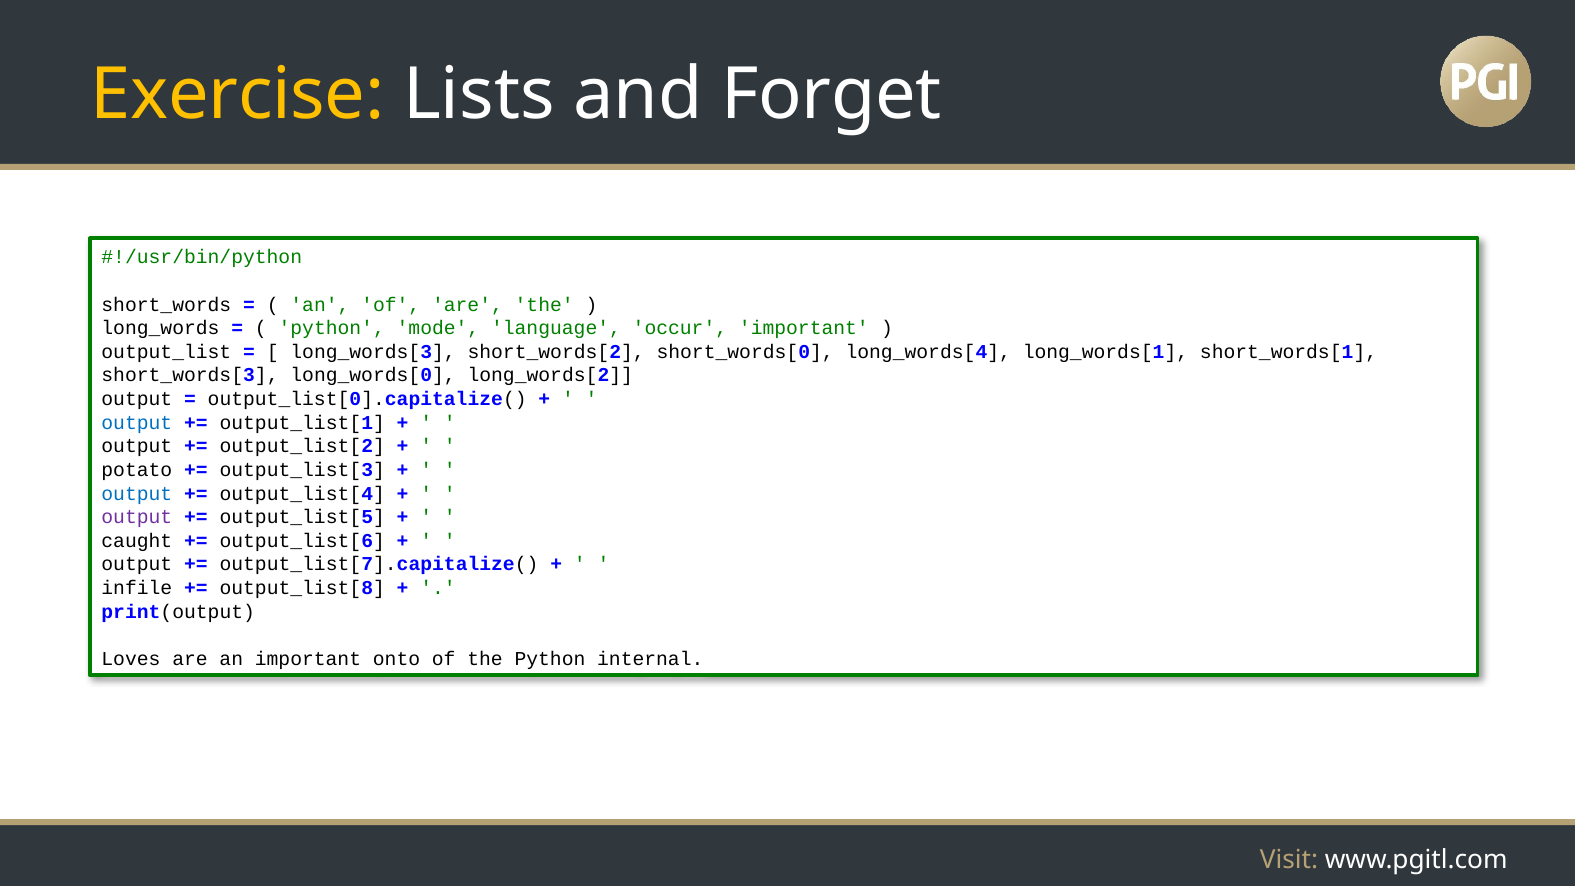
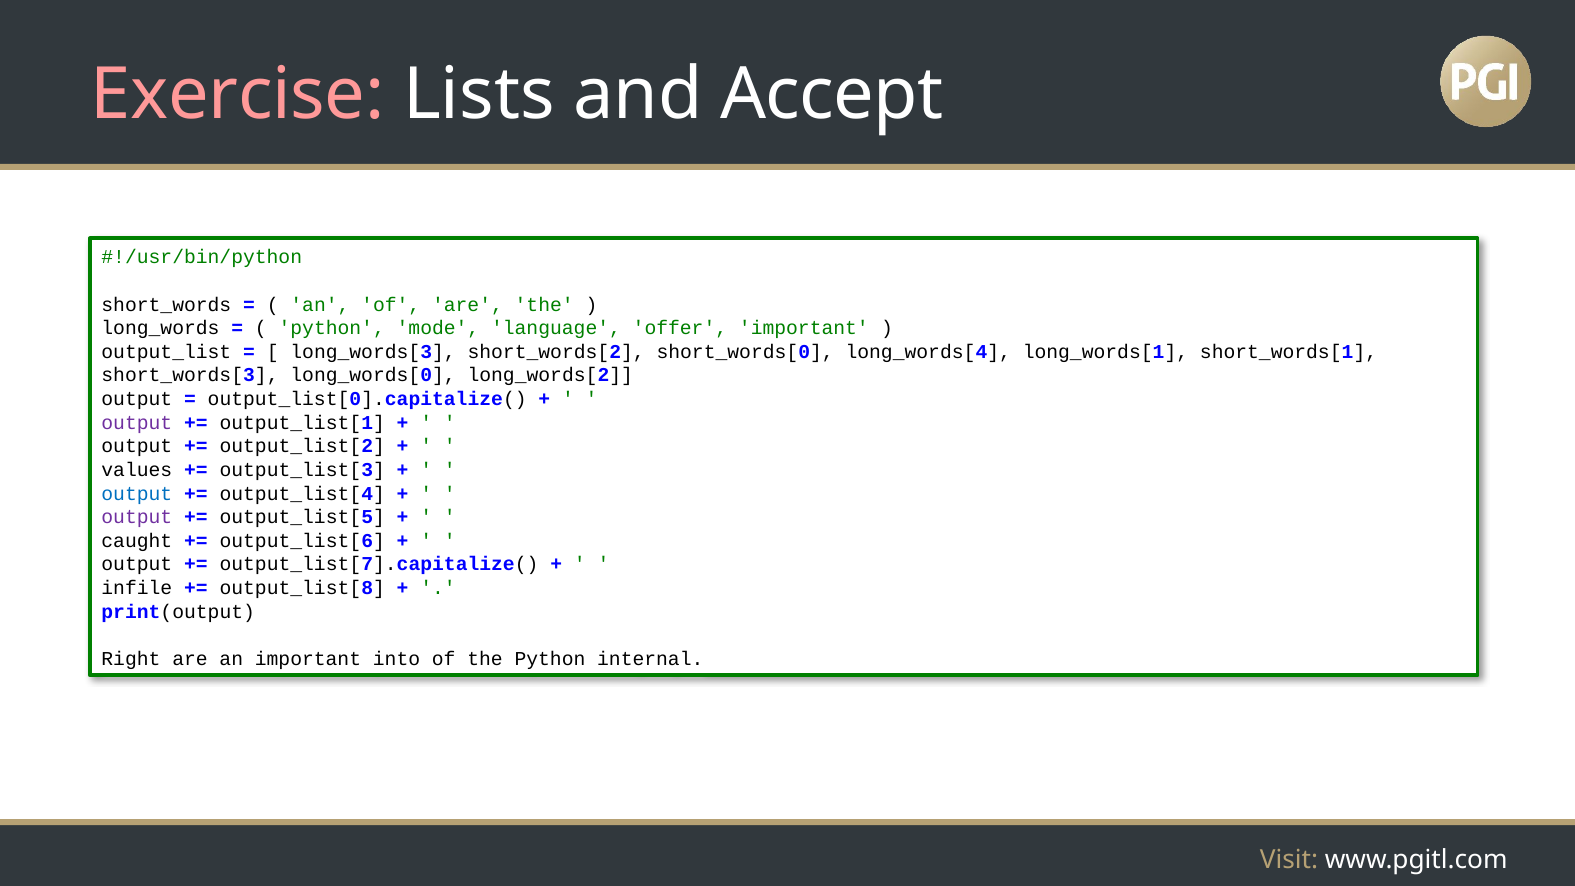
Exercise colour: yellow -> pink
Forget: Forget -> Accept
occur: occur -> offer
output at (137, 423) colour: blue -> purple
potato: potato -> values
Loves: Loves -> Right
onto: onto -> into
